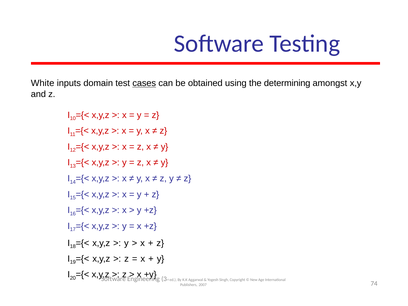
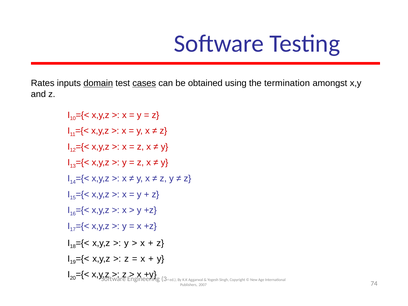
White: White -> Rates
domain underline: none -> present
determining: determining -> termination
